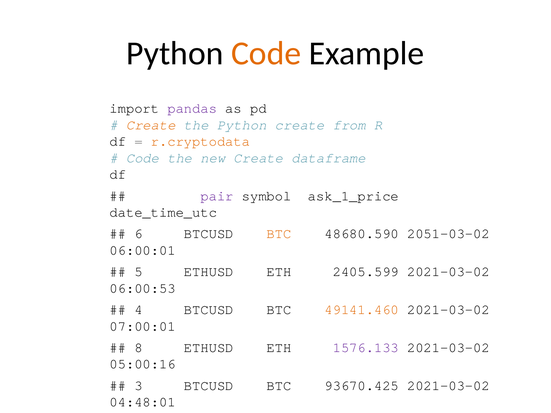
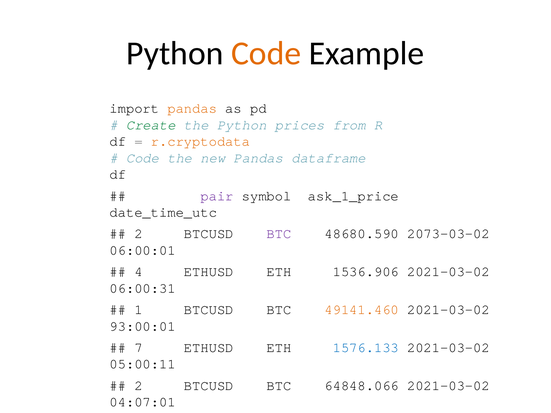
pandas at (192, 108) colour: purple -> orange
Create at (151, 125) colour: orange -> green
Python create: create -> prices
new Create: Create -> Pandas
6 at (139, 234): 6 -> 2
BTC at (279, 234) colour: orange -> purple
2051-03-02: 2051-03-02 -> 2073-03-02
5 at (139, 272): 5 -> 4
2405.599: 2405.599 -> 1536.906
06:00:53: 06:00:53 -> 06:00:31
4 at (139, 310): 4 -> 1
07:00:01: 07:00:01 -> 93:00:01
8: 8 -> 7
1576.133 colour: purple -> blue
05:00:16: 05:00:16 -> 05:00:11
3 at (139, 386): 3 -> 2
93670.425: 93670.425 -> 64848.066
04:48:01: 04:48:01 -> 04:07:01
